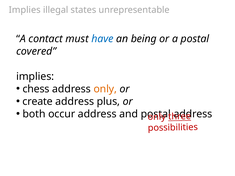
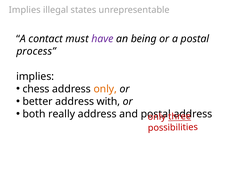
have colour: blue -> purple
covered: covered -> process
create: create -> better
plus: plus -> with
occur: occur -> really
